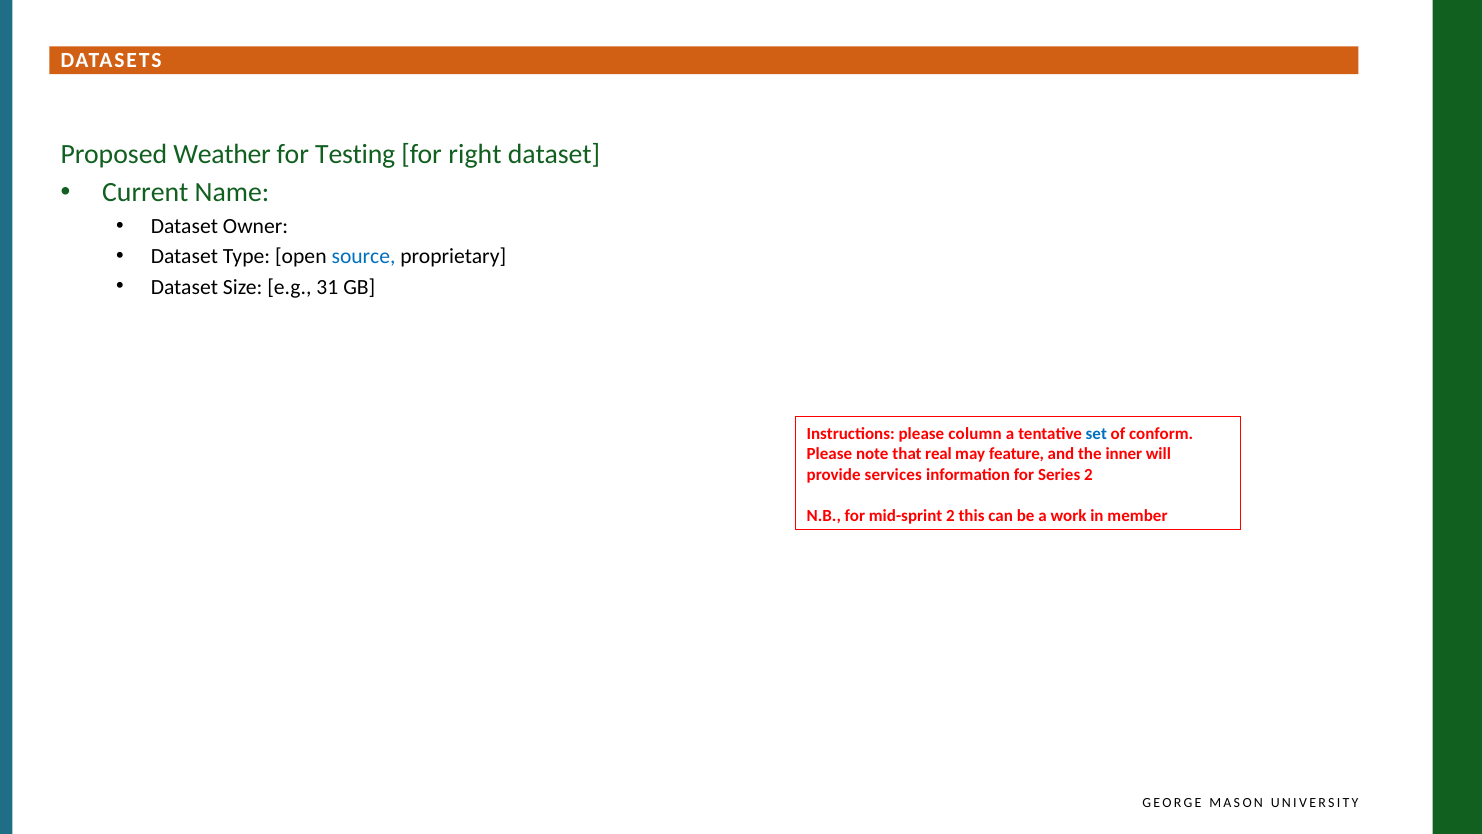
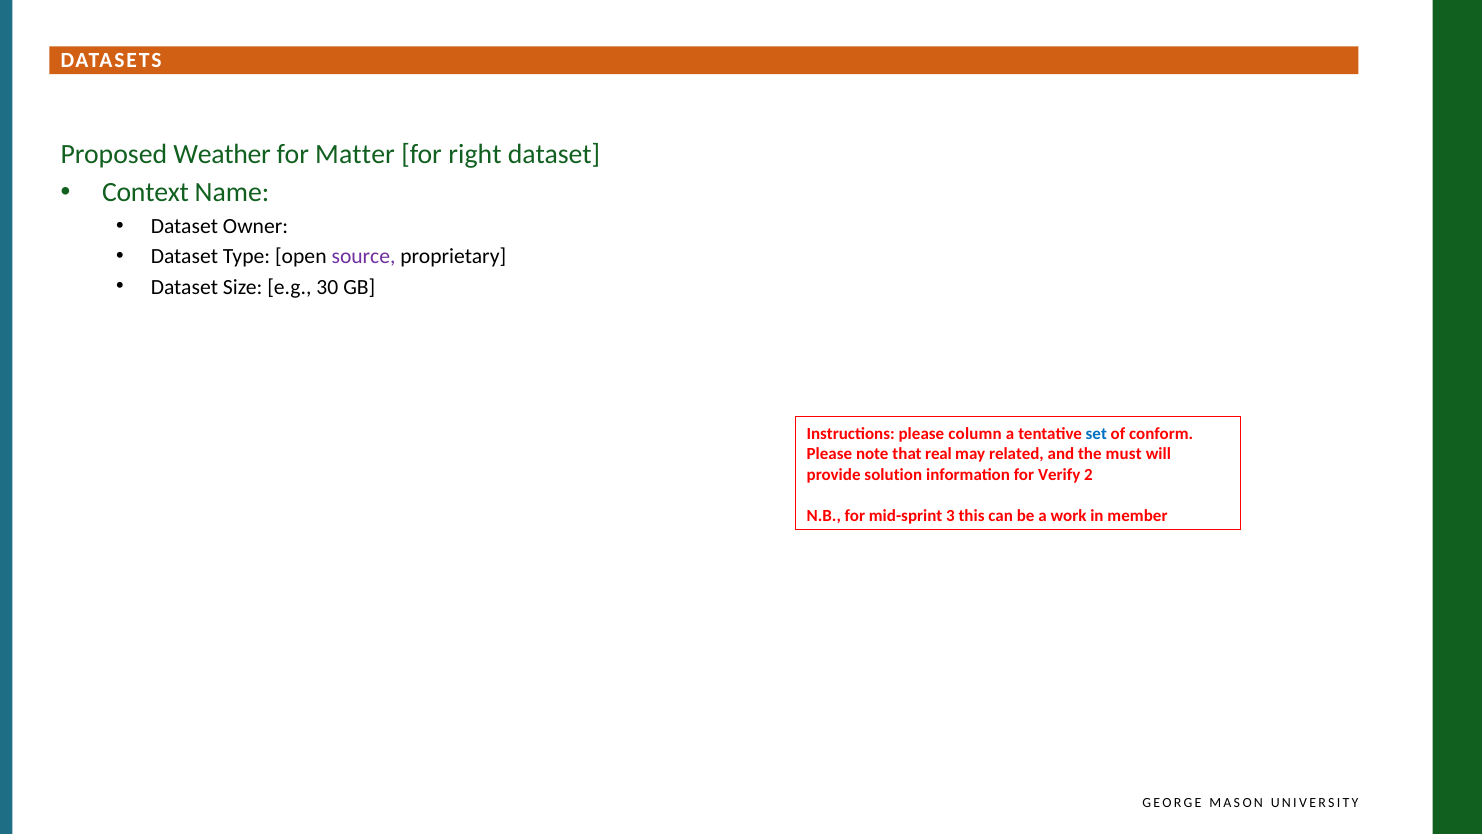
Testing: Testing -> Matter
Current: Current -> Context
source colour: blue -> purple
31: 31 -> 30
feature: feature -> related
inner: inner -> must
services: services -> solution
Series: Series -> Verify
mid-sprint 2: 2 -> 3
